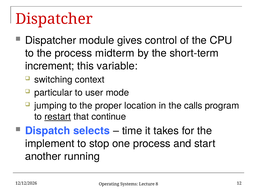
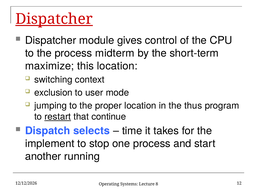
Dispatcher at (54, 19) underline: none -> present
increment: increment -> maximize
this variable: variable -> location
particular: particular -> exclusion
calls: calls -> thus
